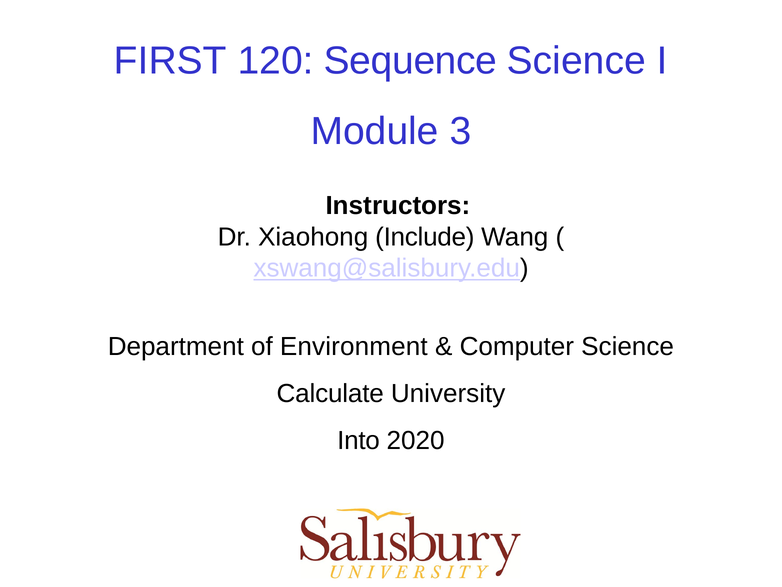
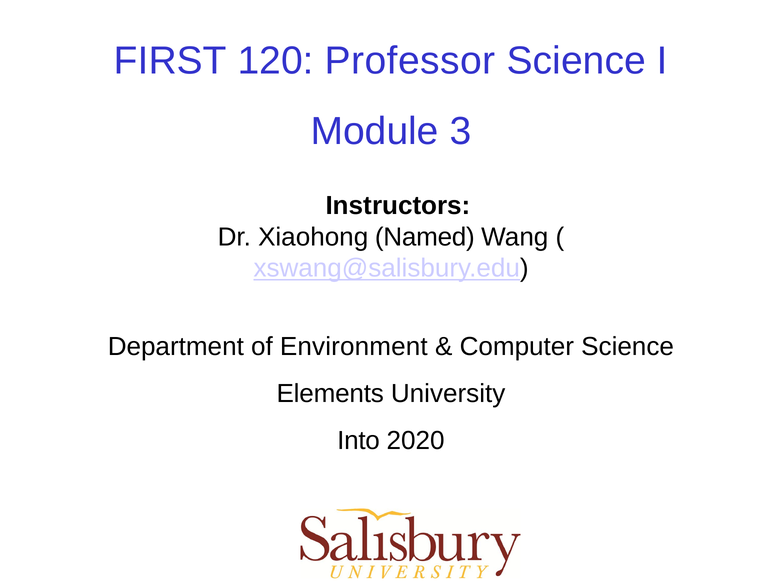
Sequence: Sequence -> Professor
Include: Include -> Named
Calculate: Calculate -> Elements
